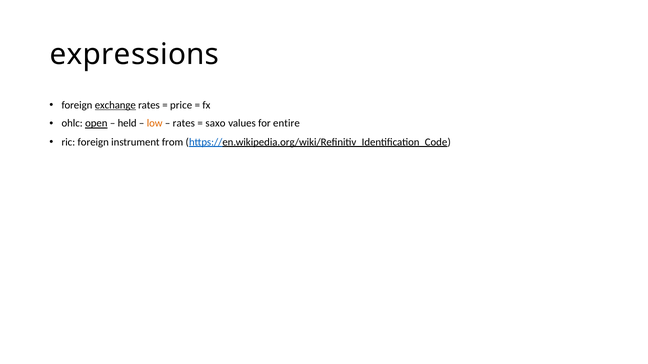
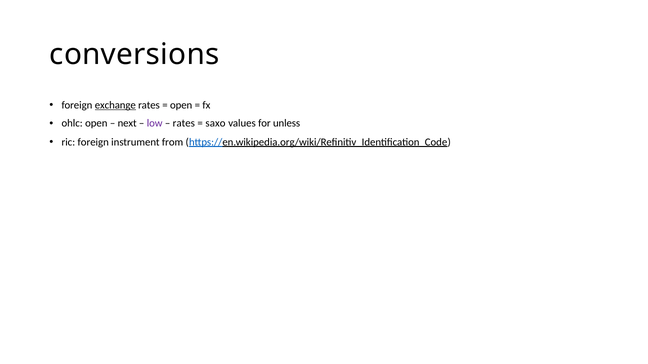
expressions: expressions -> conversions
price at (181, 105): price -> open
open at (96, 124) underline: present -> none
held: held -> next
low colour: orange -> purple
entire: entire -> unless
